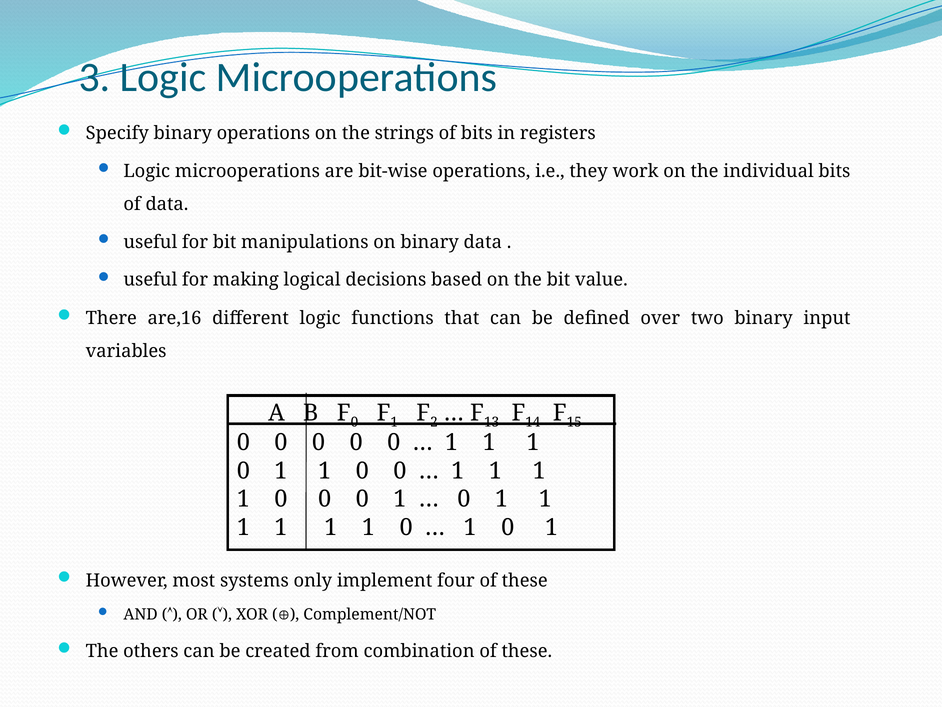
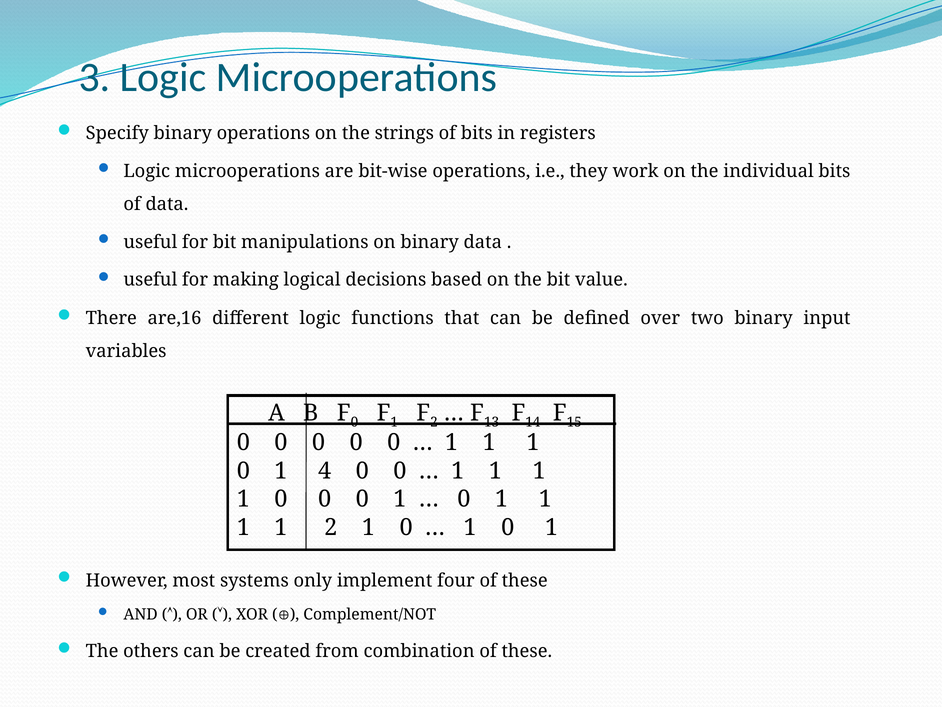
1 at (325, 471): 1 -> 4
1 at (331, 527): 1 -> 2
